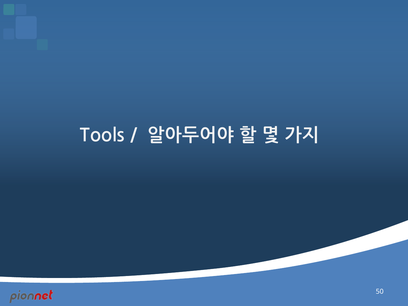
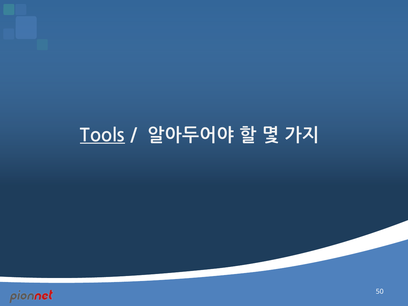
Tools underline: none -> present
